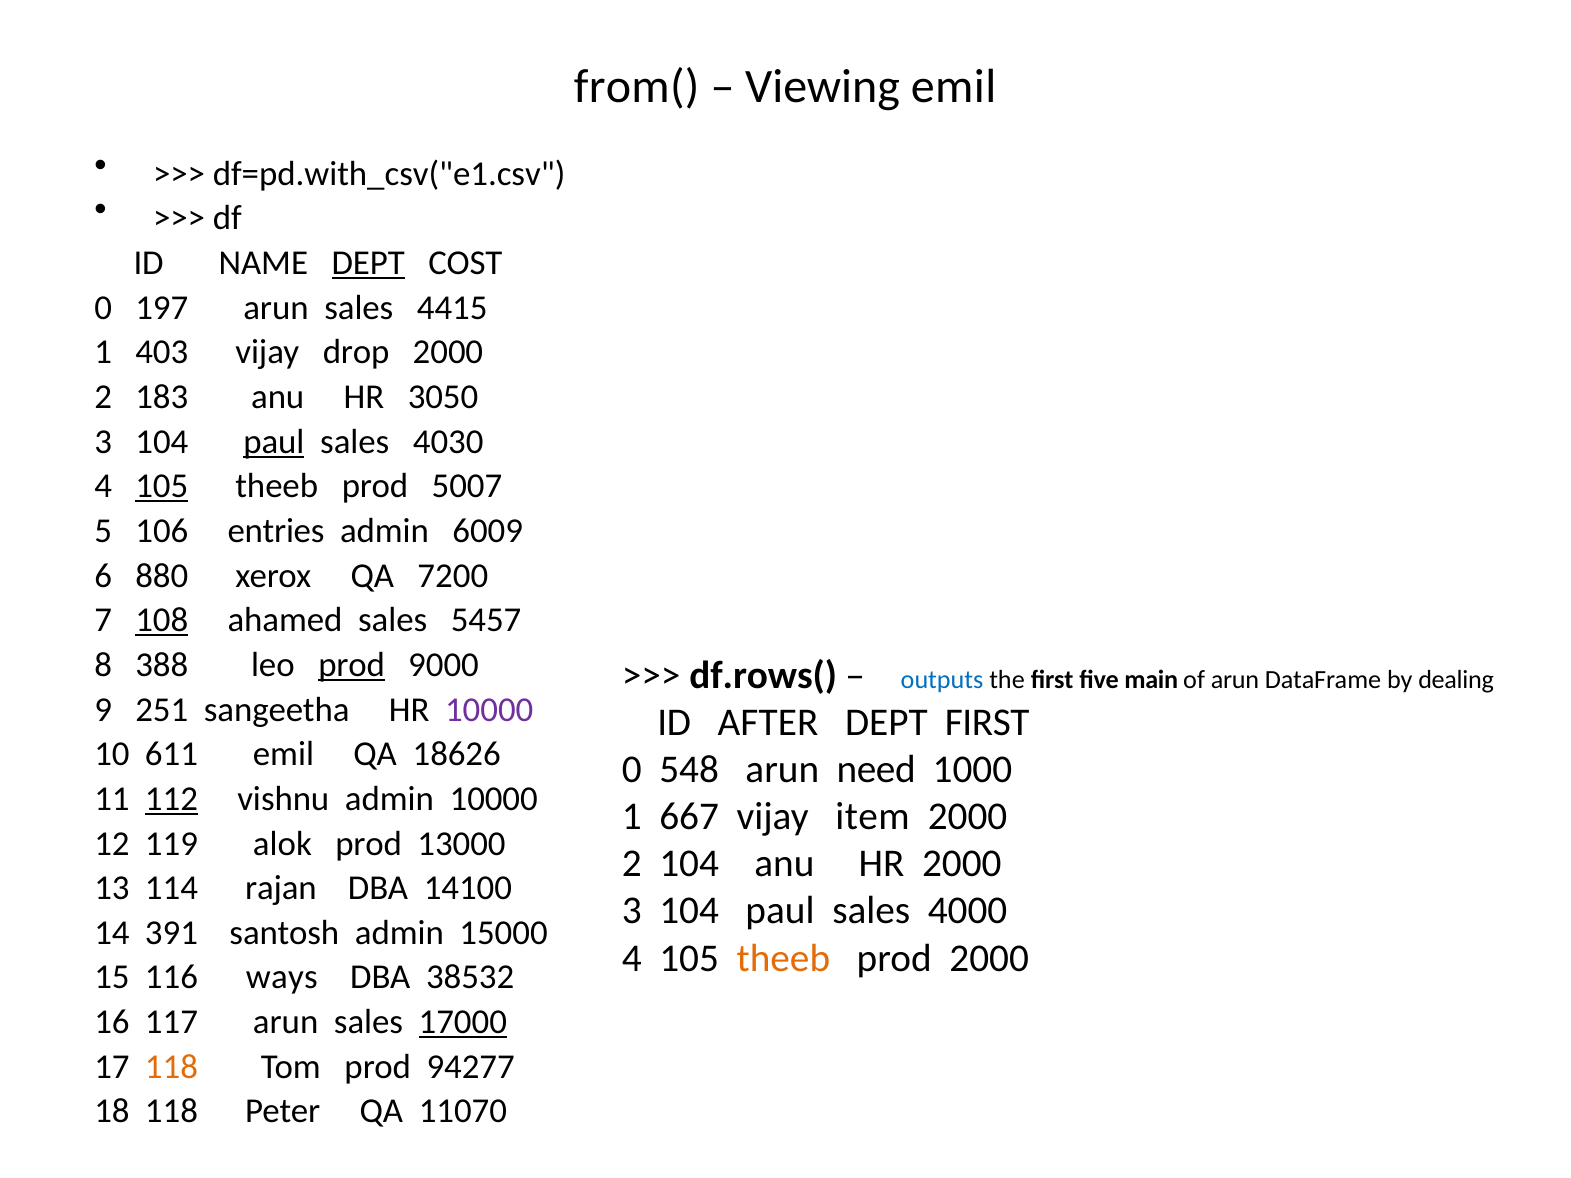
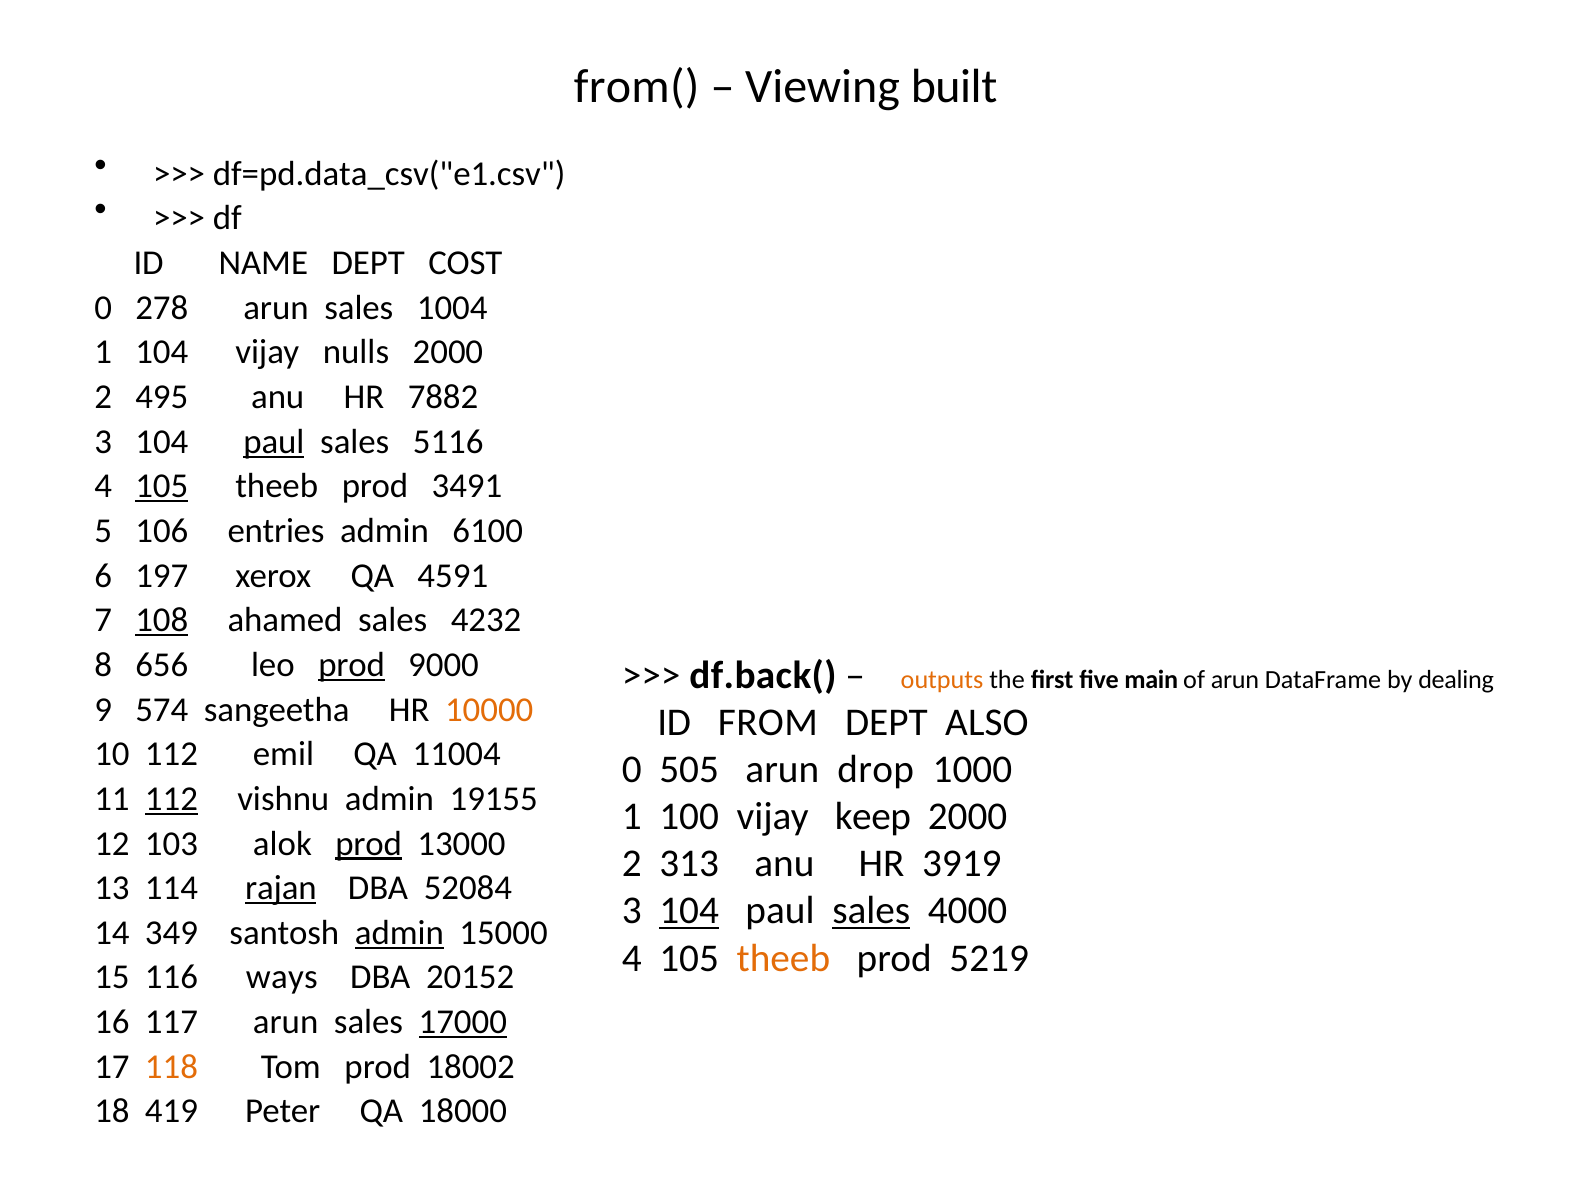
Viewing emil: emil -> built
df=pd.with_csv("e1.csv: df=pd.with_csv("e1.csv -> df=pd.data_csv("e1.csv
DEPT at (368, 263) underline: present -> none
197: 197 -> 278
4415: 4415 -> 1004
1 403: 403 -> 104
drop: drop -> nulls
183: 183 -> 495
3050: 3050 -> 7882
4030: 4030 -> 5116
5007: 5007 -> 3491
6009: 6009 -> 6100
880: 880 -> 197
7200: 7200 -> 4591
5457: 5457 -> 4232
388: 388 -> 656
df.rows(: df.rows( -> df.back(
outputs colour: blue -> orange
251: 251 -> 574
10000 at (489, 710) colour: purple -> orange
AFTER: AFTER -> FROM
DEPT FIRST: FIRST -> ALSO
10 611: 611 -> 112
18626: 18626 -> 11004
548: 548 -> 505
need: need -> drop
admin 10000: 10000 -> 19155
667: 667 -> 100
item: item -> keep
119: 119 -> 103
prod at (369, 844) underline: none -> present
2 104: 104 -> 313
HR 2000: 2000 -> 3919
rajan underline: none -> present
14100: 14100 -> 52084
104 at (689, 911) underline: none -> present
sales at (871, 911) underline: none -> present
391: 391 -> 349
admin at (399, 933) underline: none -> present
prod 2000: 2000 -> 5219
38532: 38532 -> 20152
94277: 94277 -> 18002
18 118: 118 -> 419
11070: 11070 -> 18000
